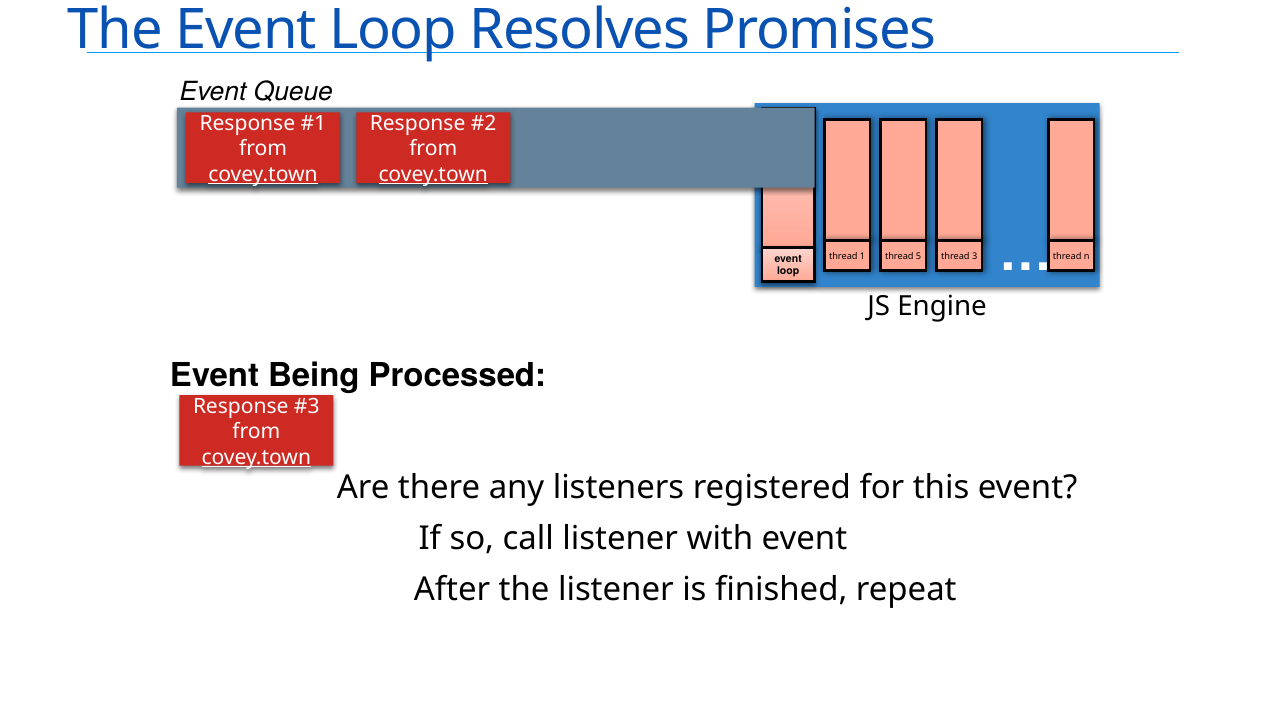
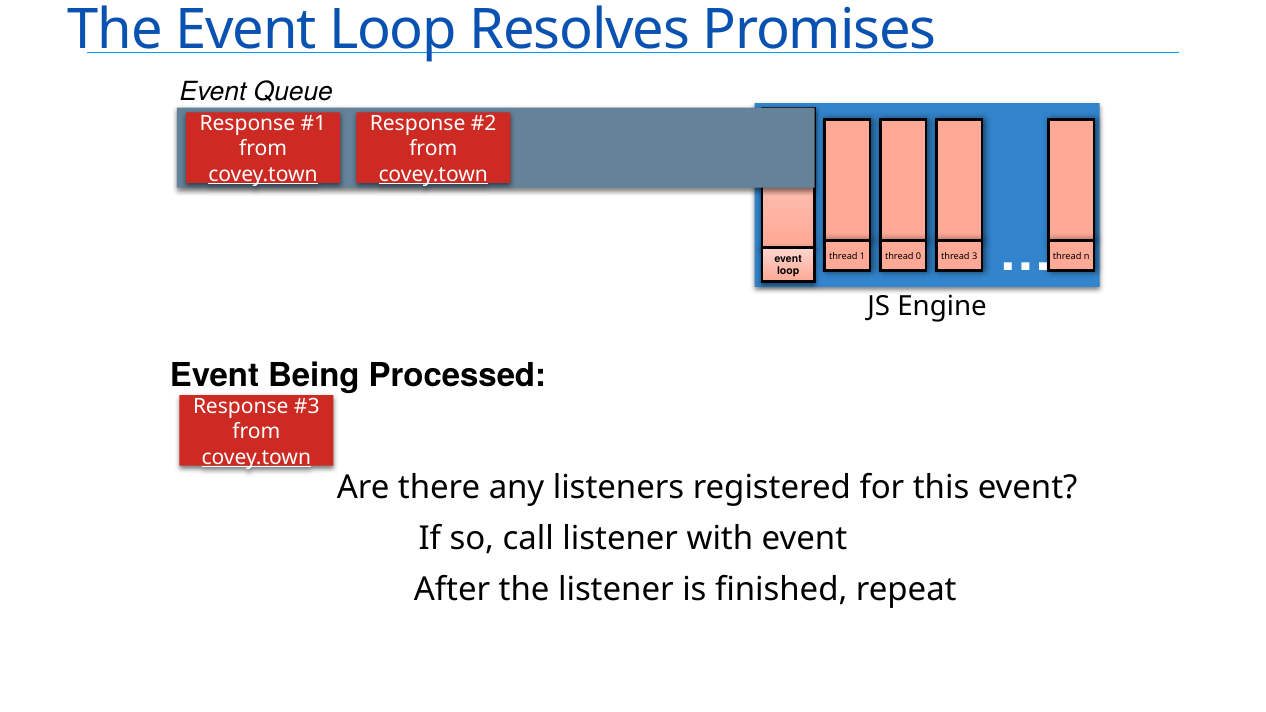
5: 5 -> 0
